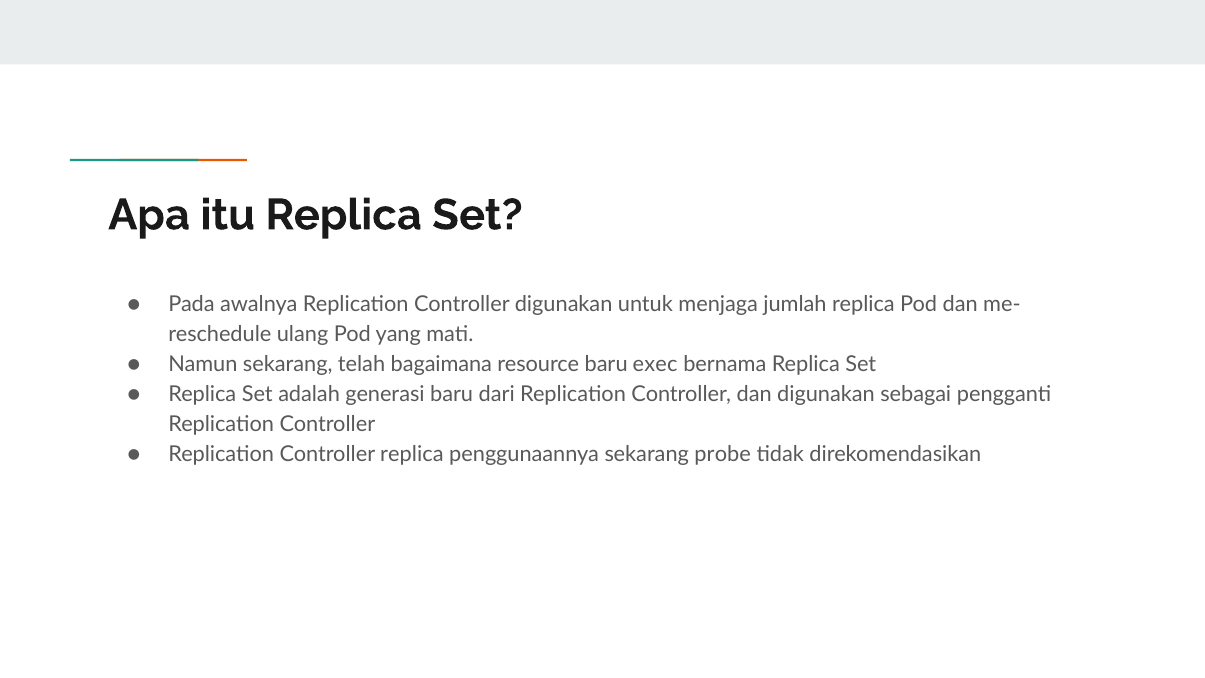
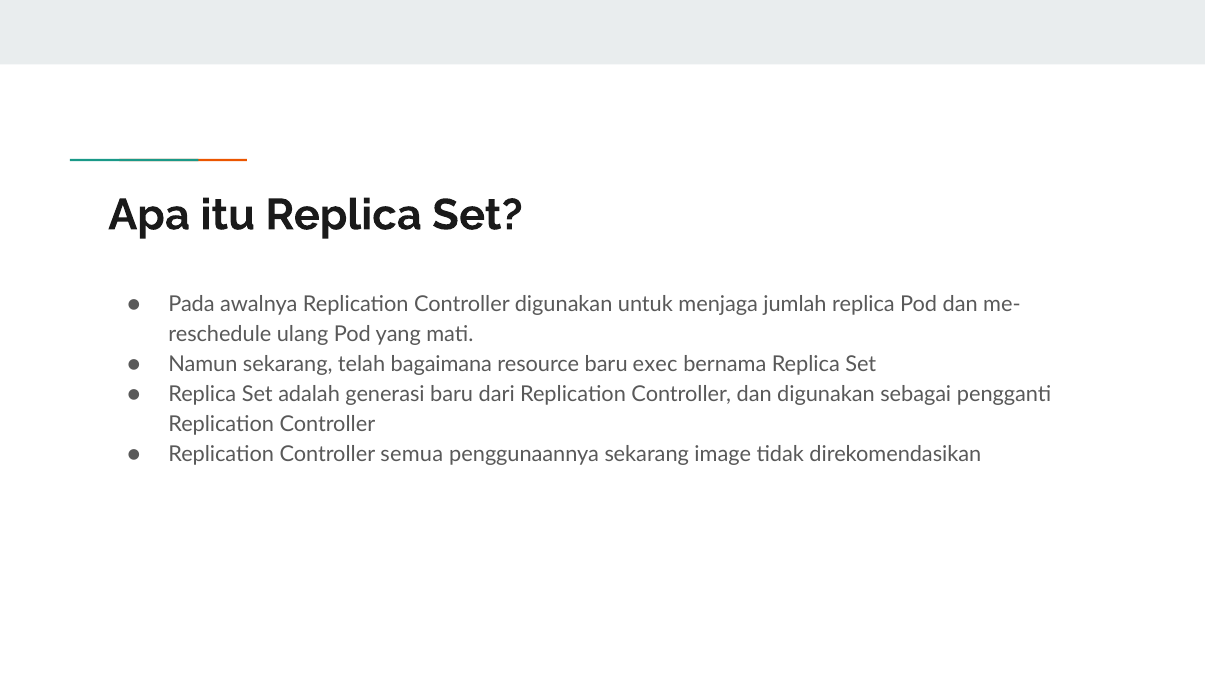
Controller replica: replica -> semua
probe: probe -> image
